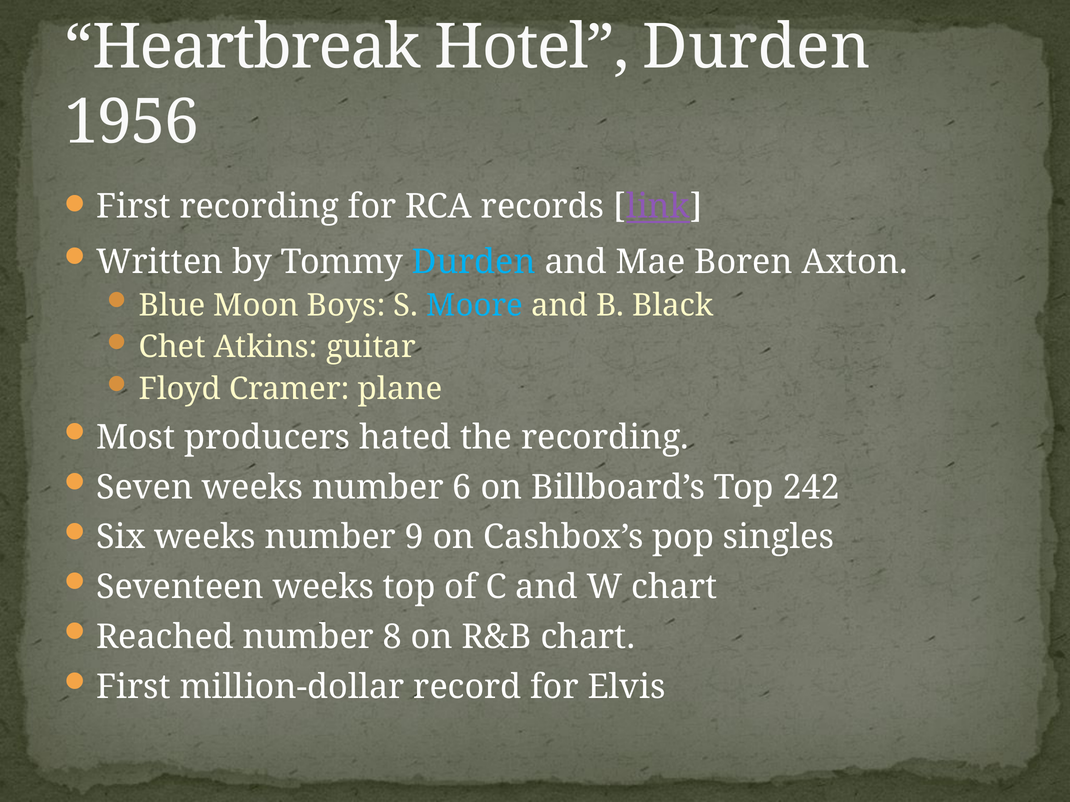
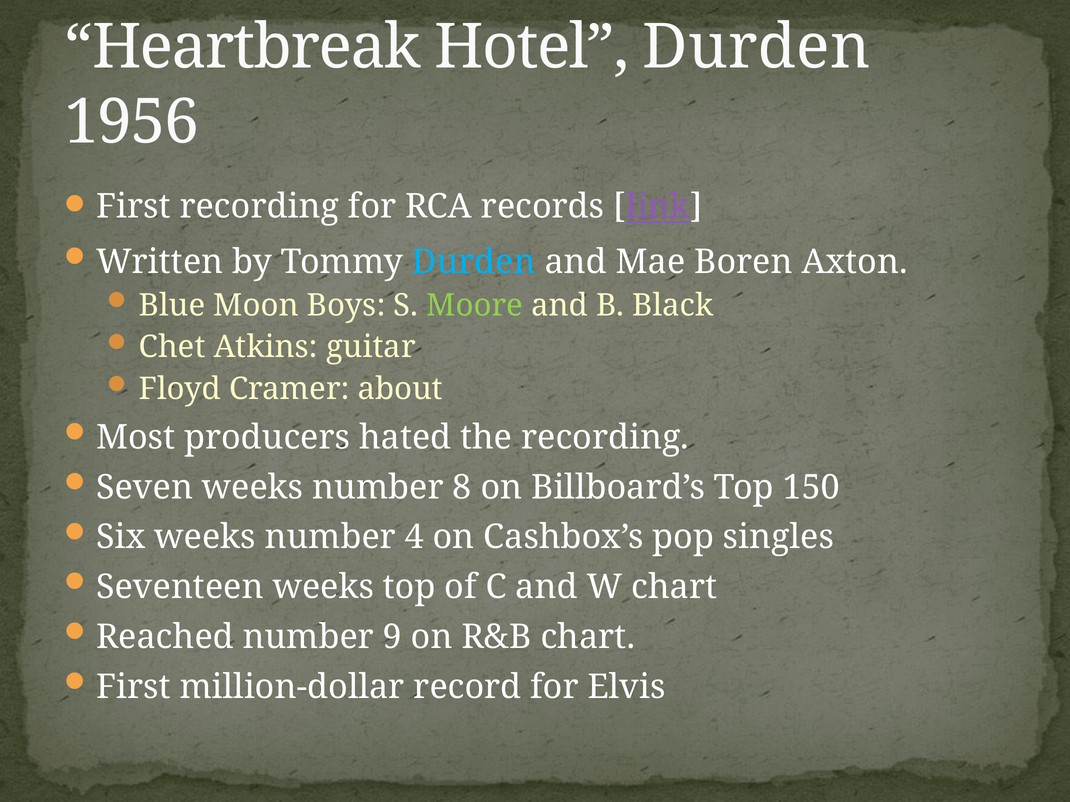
Moore colour: light blue -> light green
plane: plane -> about
6: 6 -> 8
242: 242 -> 150
9: 9 -> 4
8: 8 -> 9
